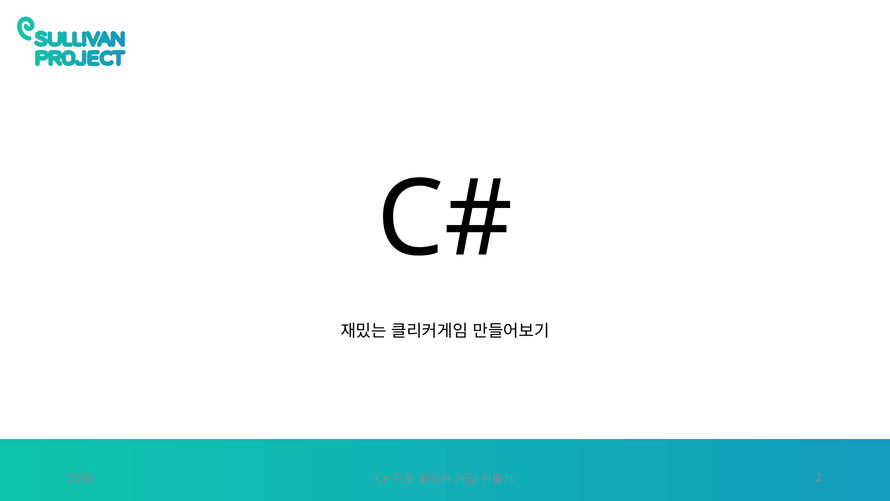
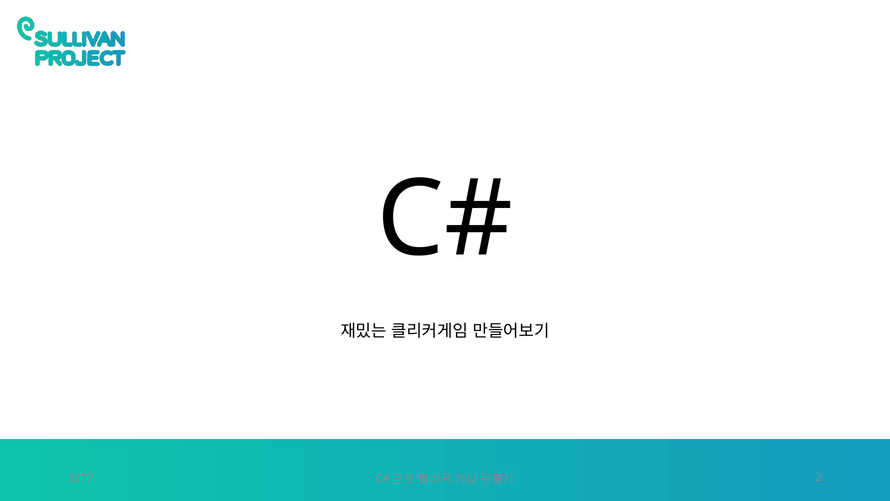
2080: 2080 -> 2077
